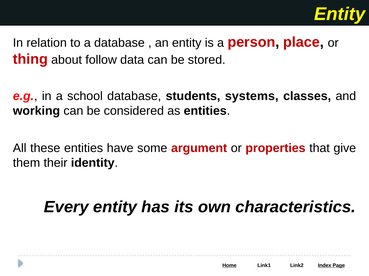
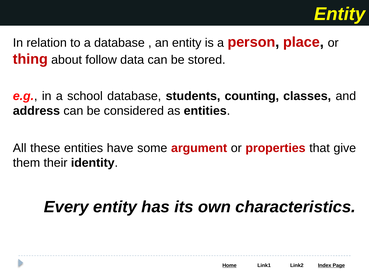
systems: systems -> counting
working: working -> address
